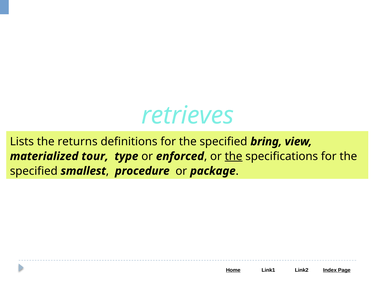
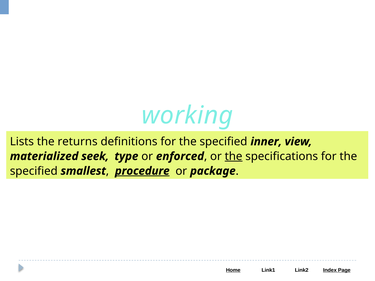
retrieves: retrieves -> working
bring: bring -> inner
tour: tour -> seek
procedure underline: none -> present
